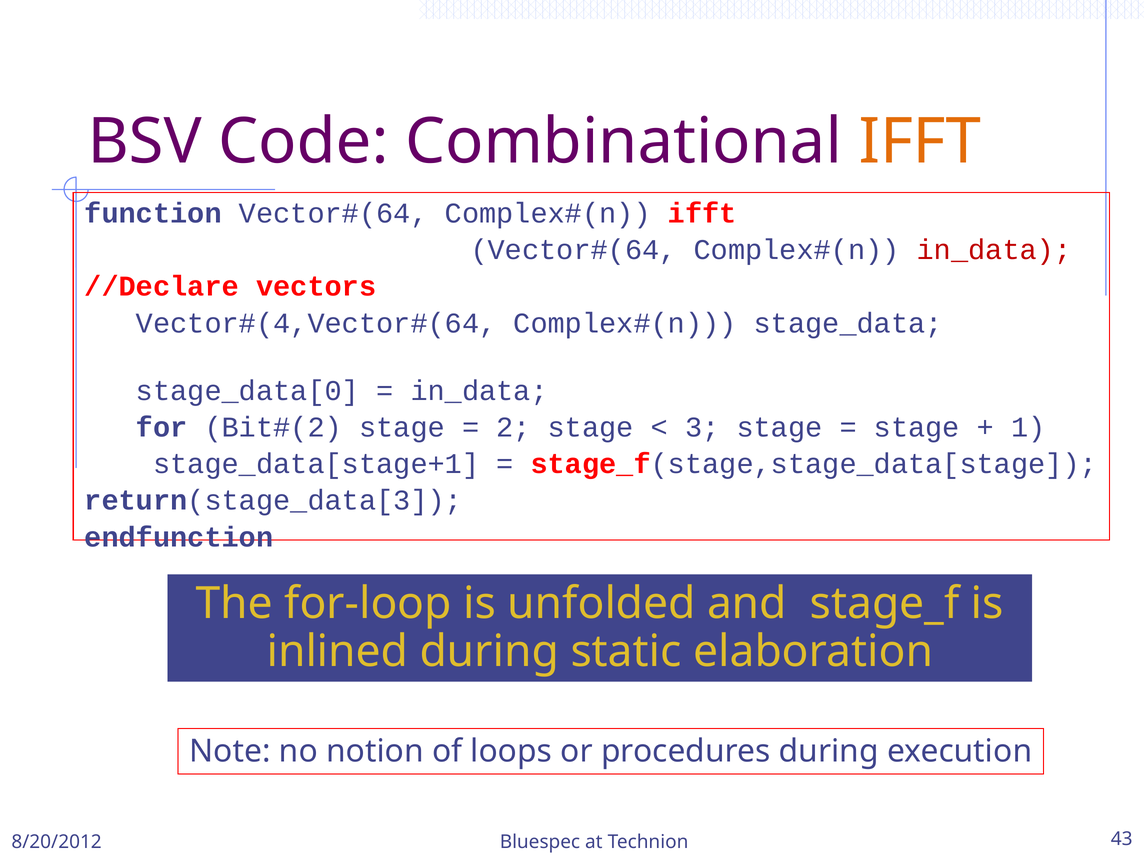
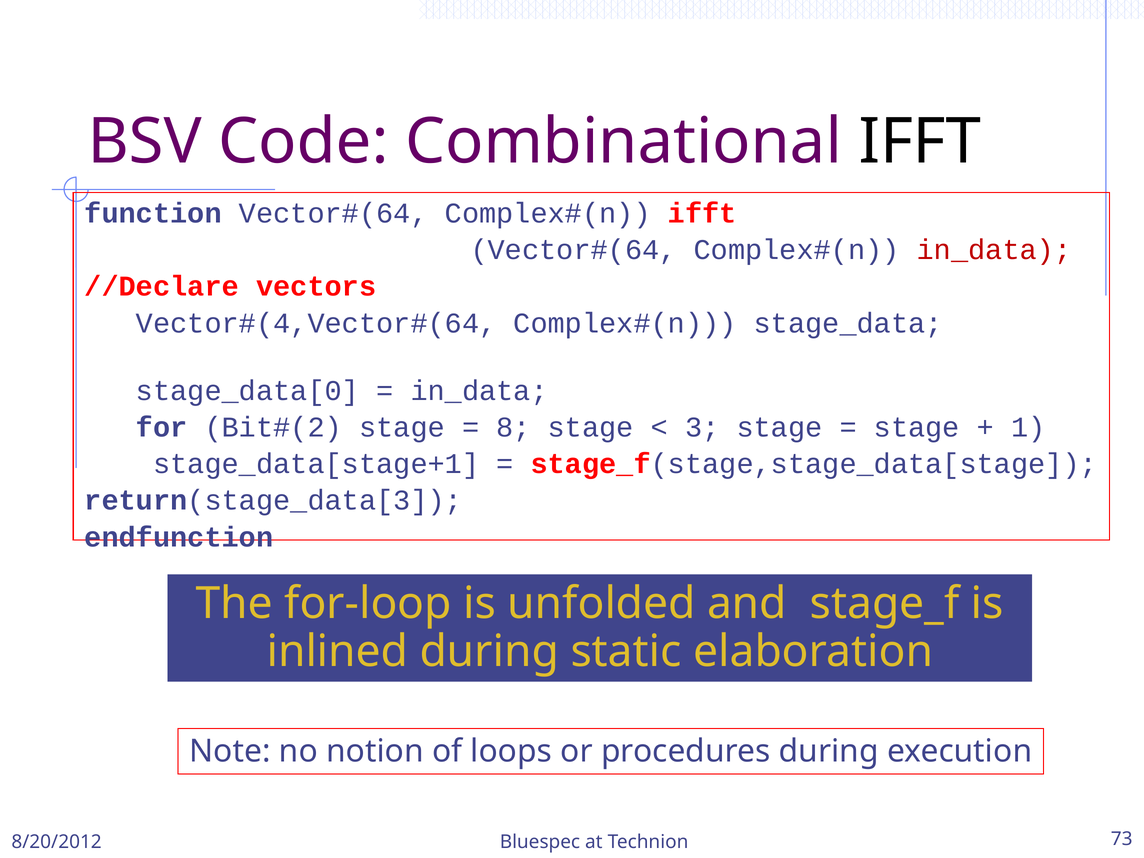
IFFT at (920, 142) colour: orange -> black
2: 2 -> 8
43: 43 -> 73
